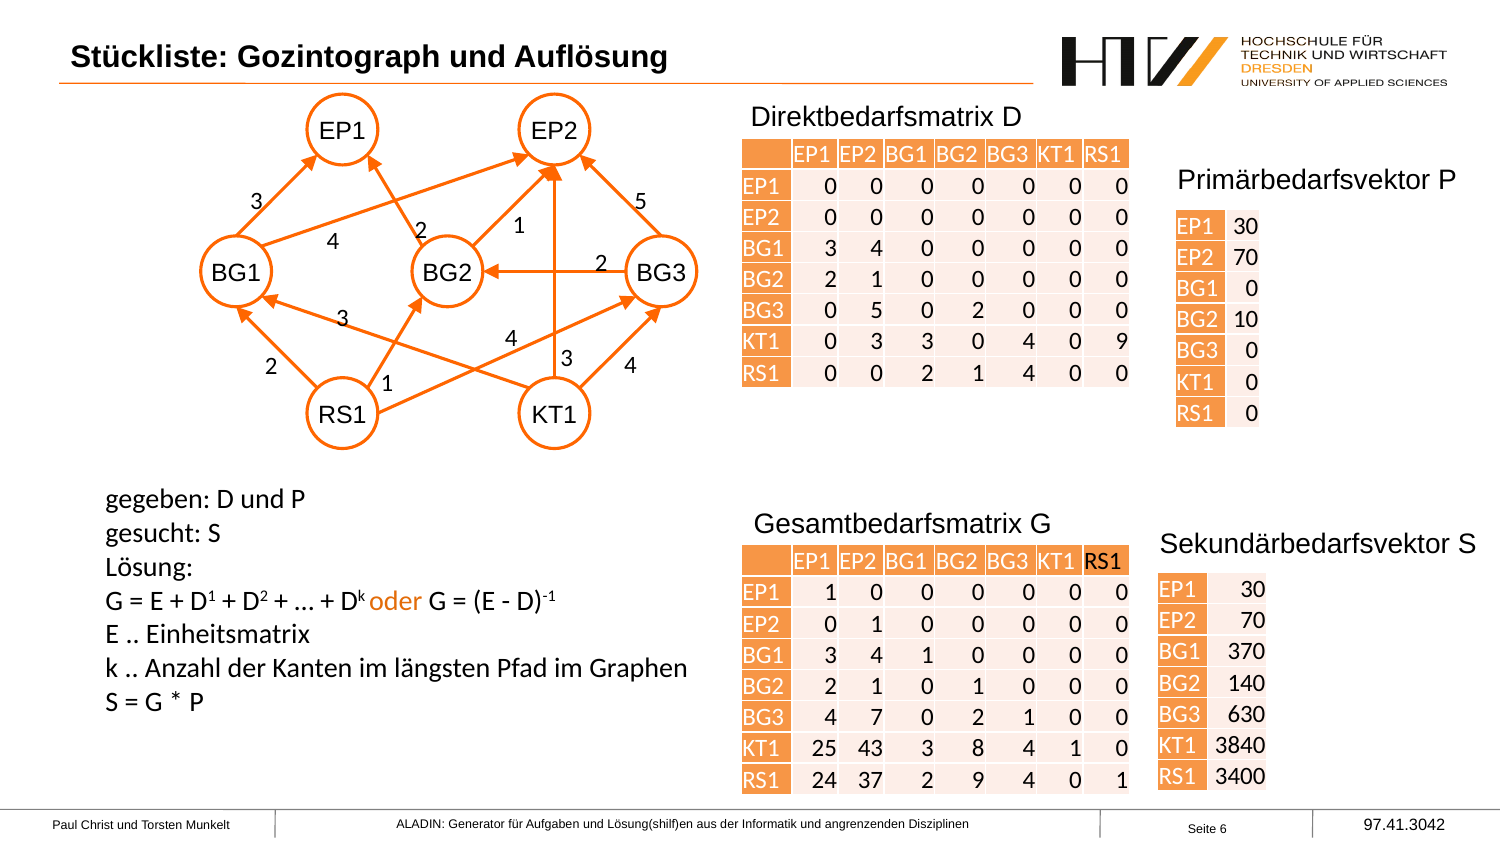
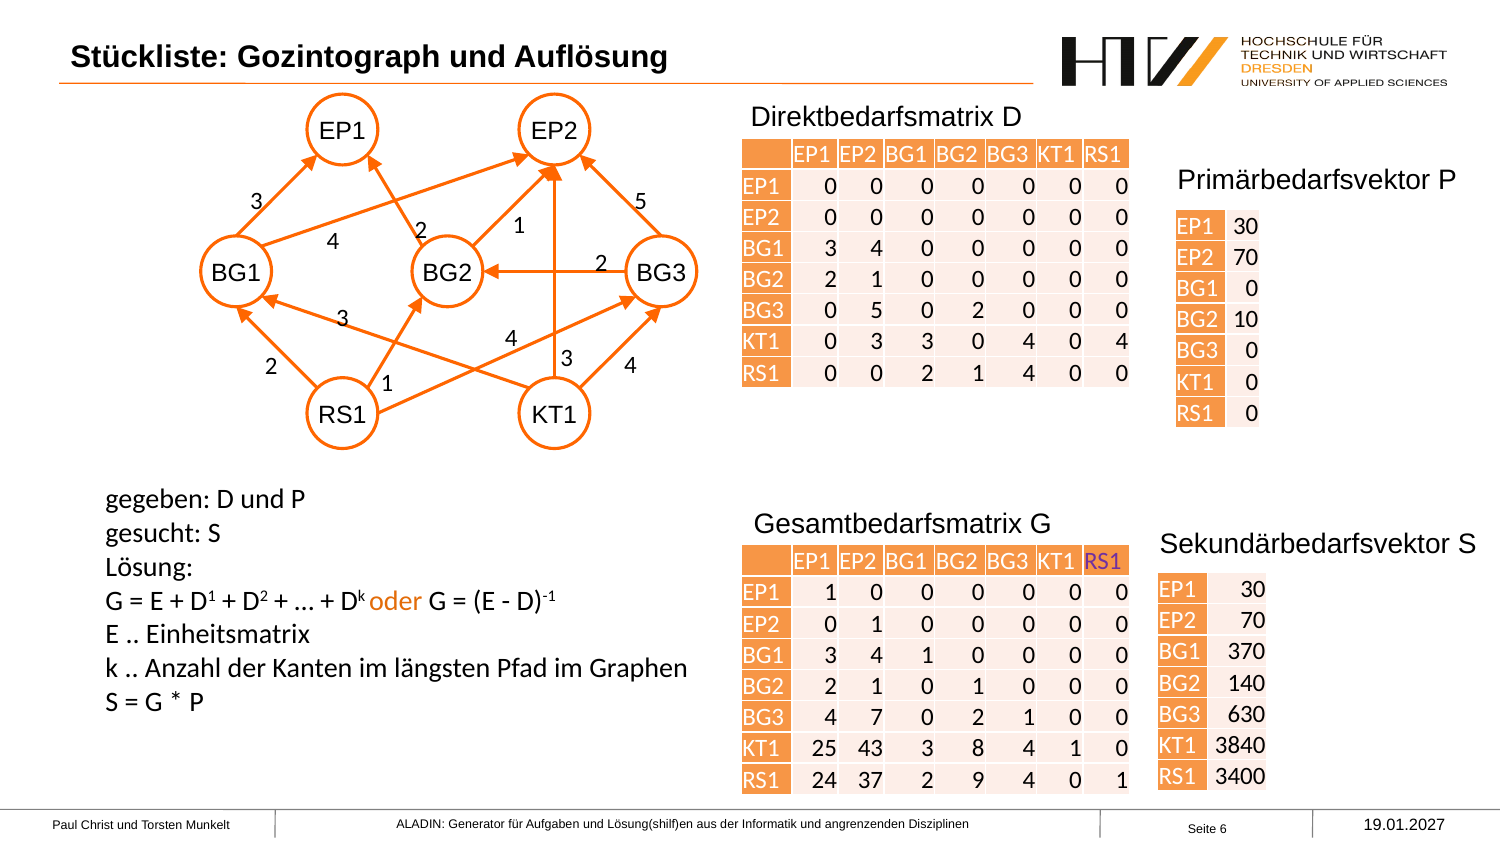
4 0 9: 9 -> 4
RS1 at (1103, 561) colour: black -> purple
97.41.3042: 97.41.3042 -> 19.01.2027
